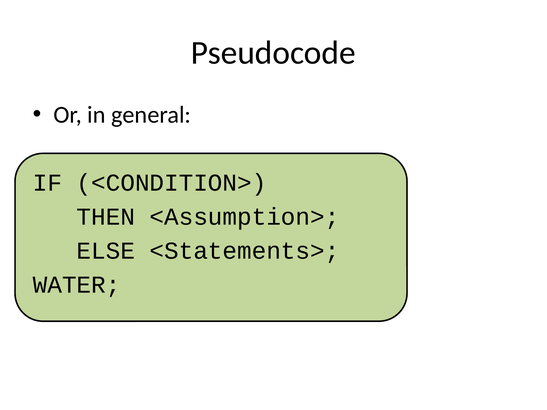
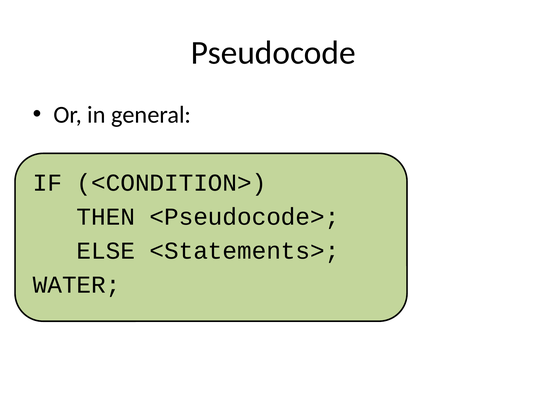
<Assumption>: <Assumption> -> <Pseudocode>
